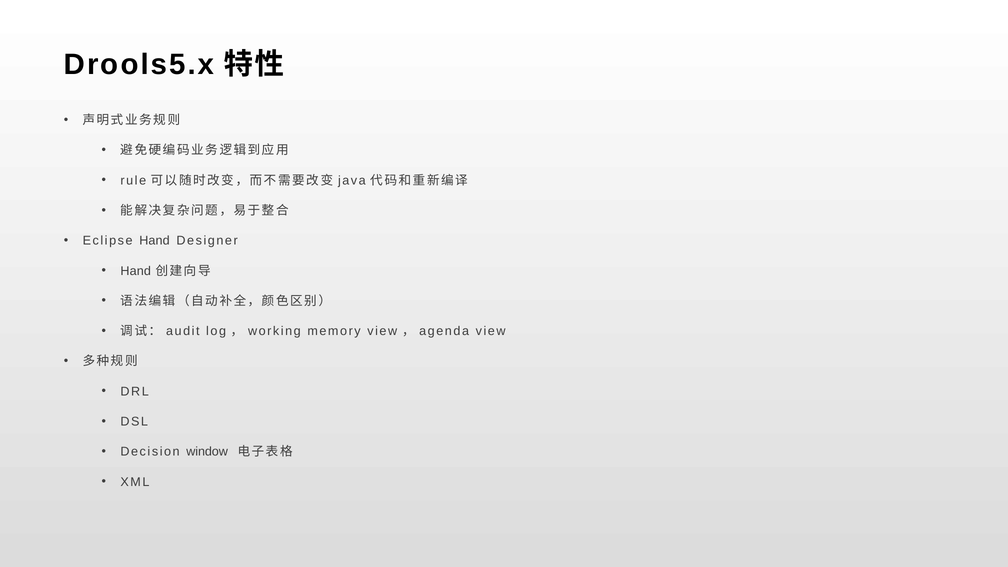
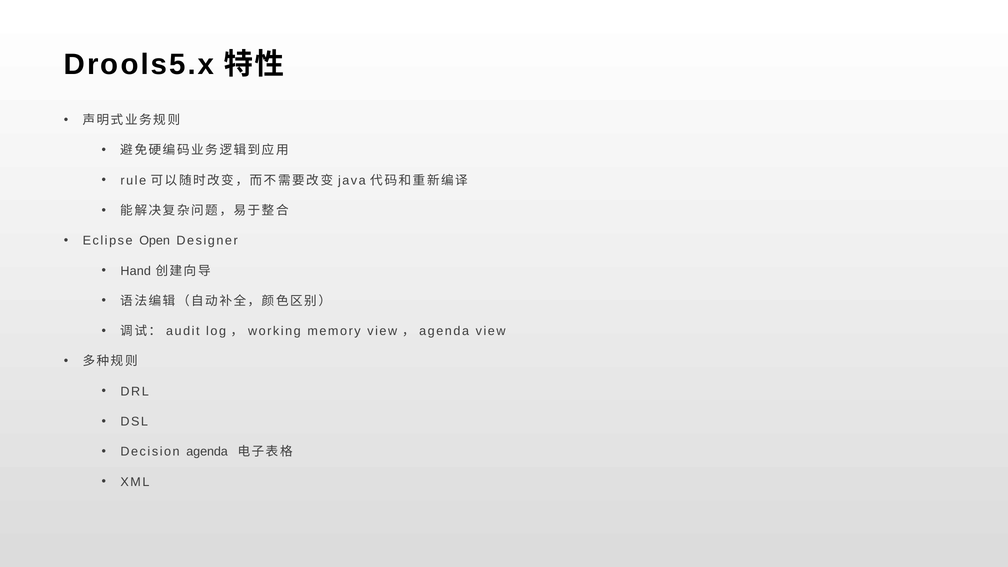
Eclipse Hand: Hand -> Open
Decision window: window -> agenda
